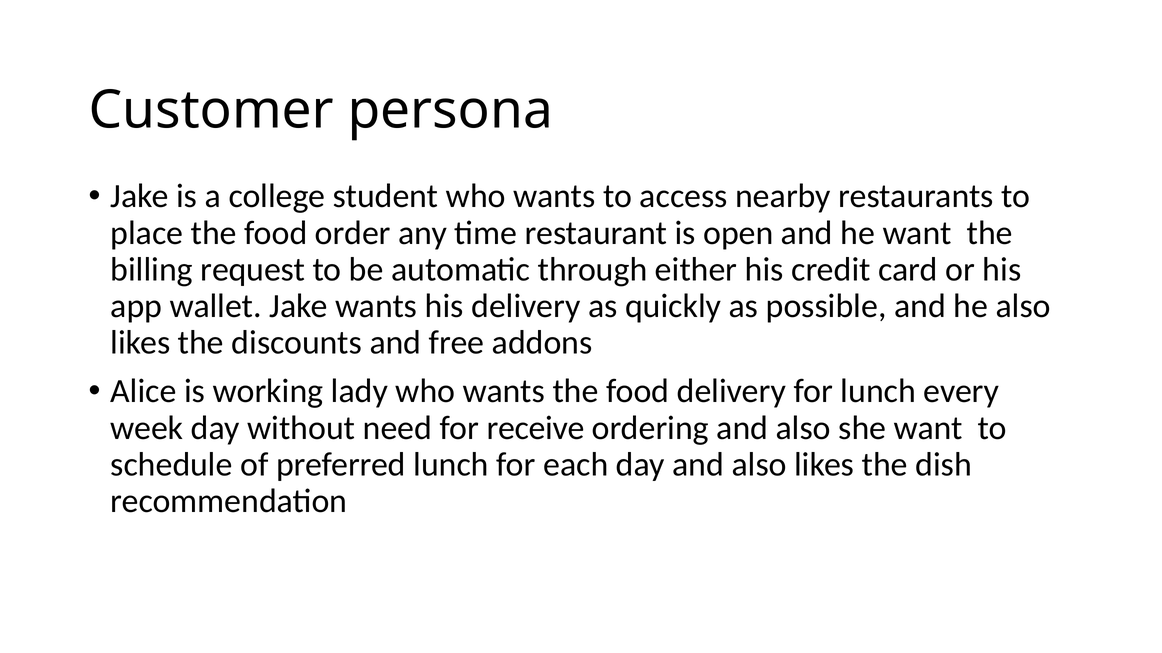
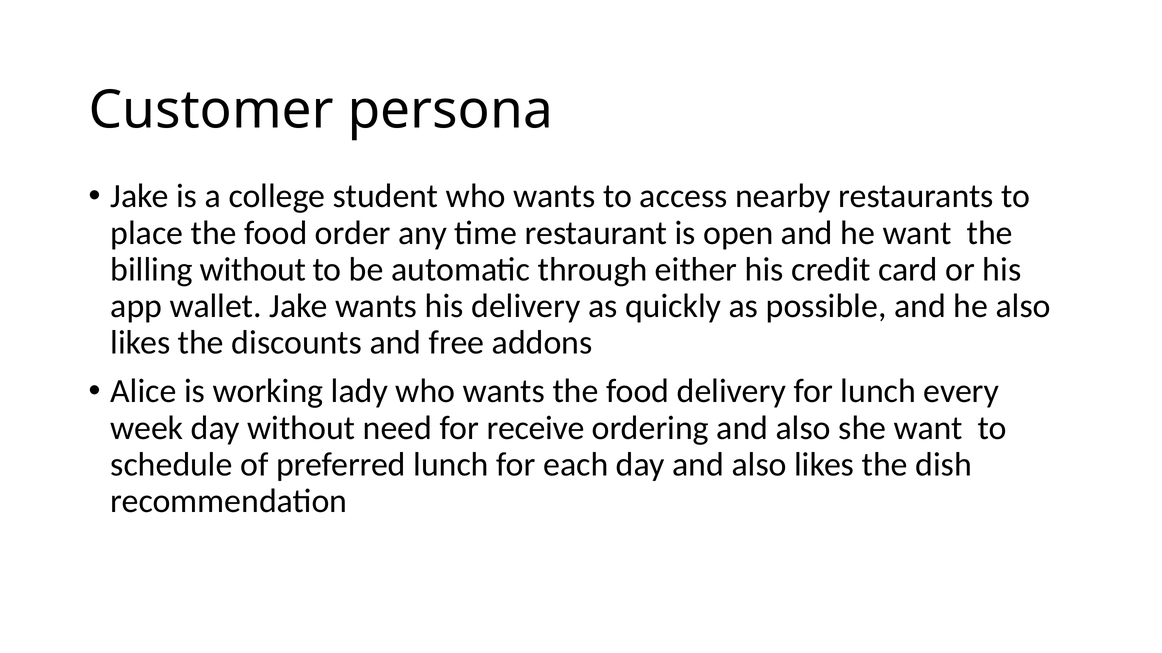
billing request: request -> without
